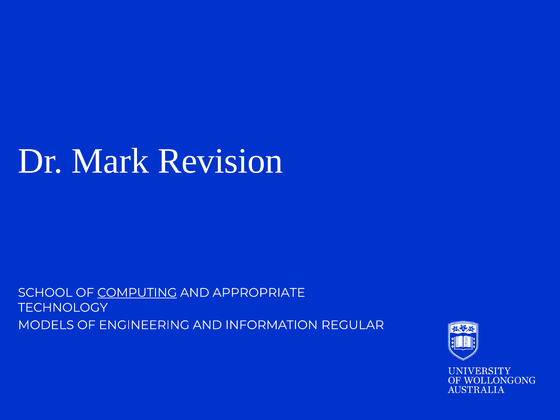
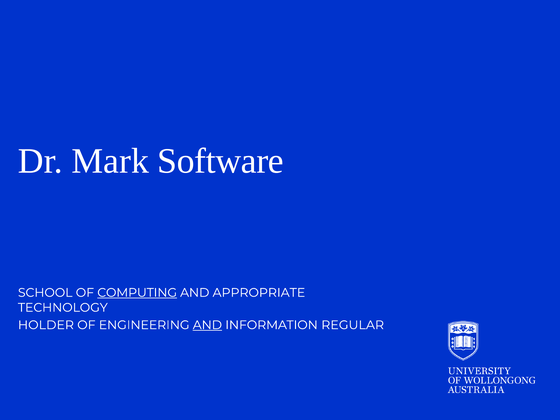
Revision: Revision -> Software
MODELS: MODELS -> HOLDER
AND at (207, 325) underline: none -> present
